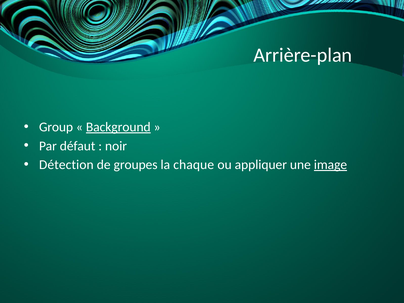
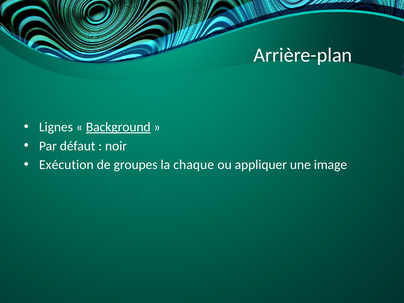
Group: Group -> Lignes
Détection: Détection -> Exécution
image underline: present -> none
